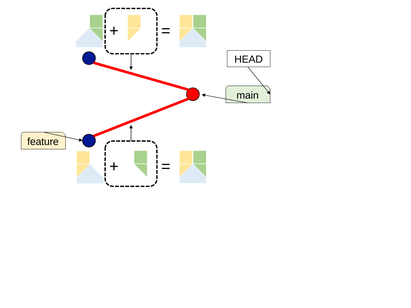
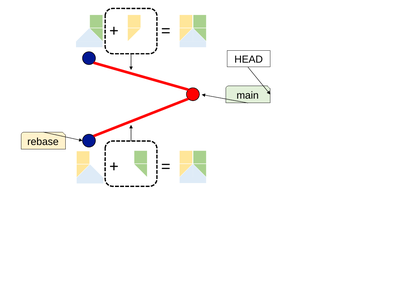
feature: feature -> rebase
